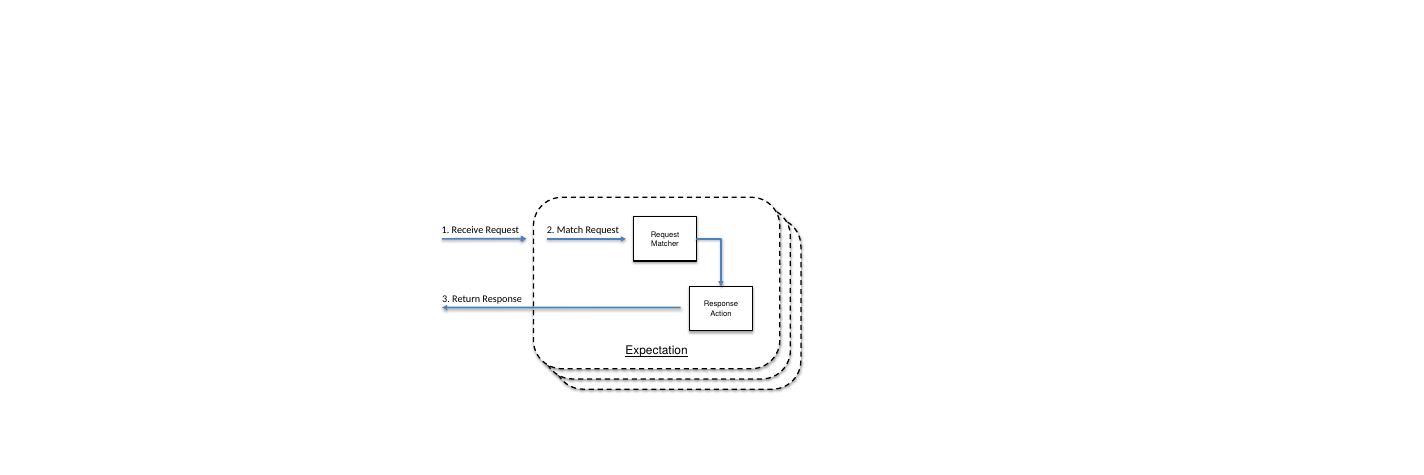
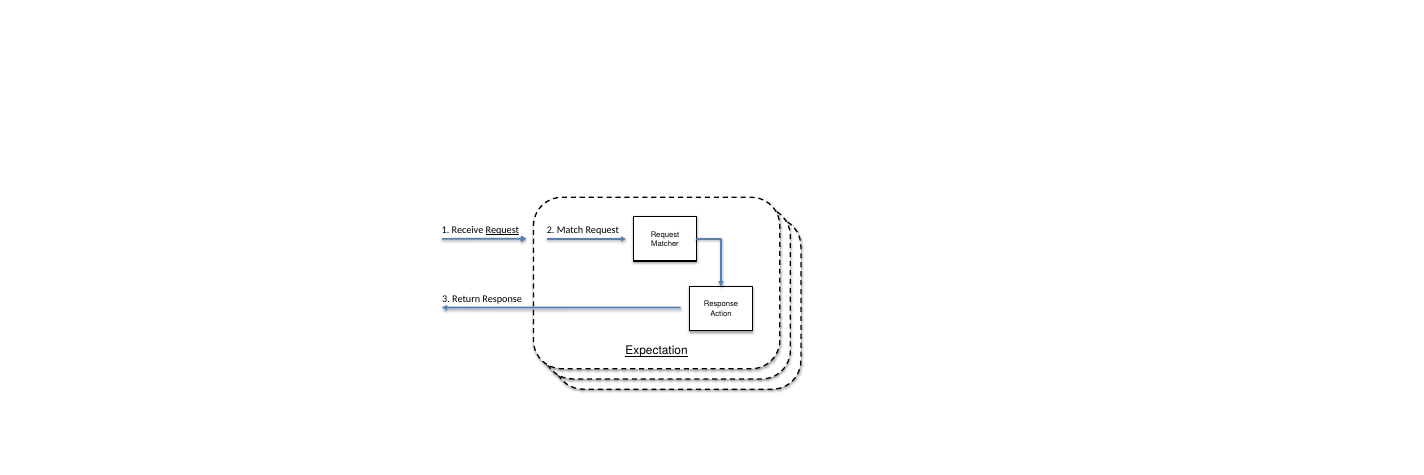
Request at (502, 230) underline: none -> present
